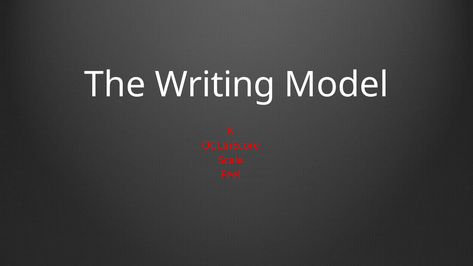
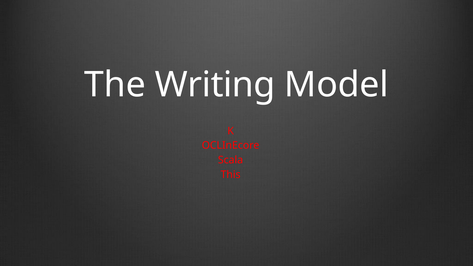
Feel: Feel -> This
